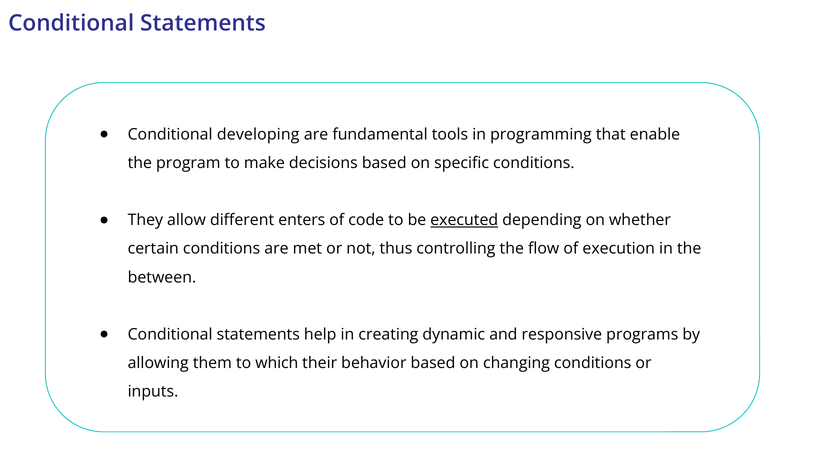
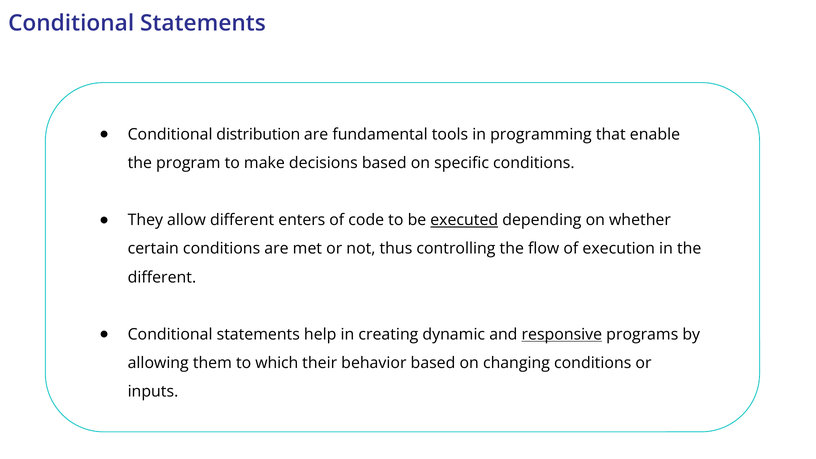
developing: developing -> distribution
between at (162, 277): between -> different
responsive underline: none -> present
